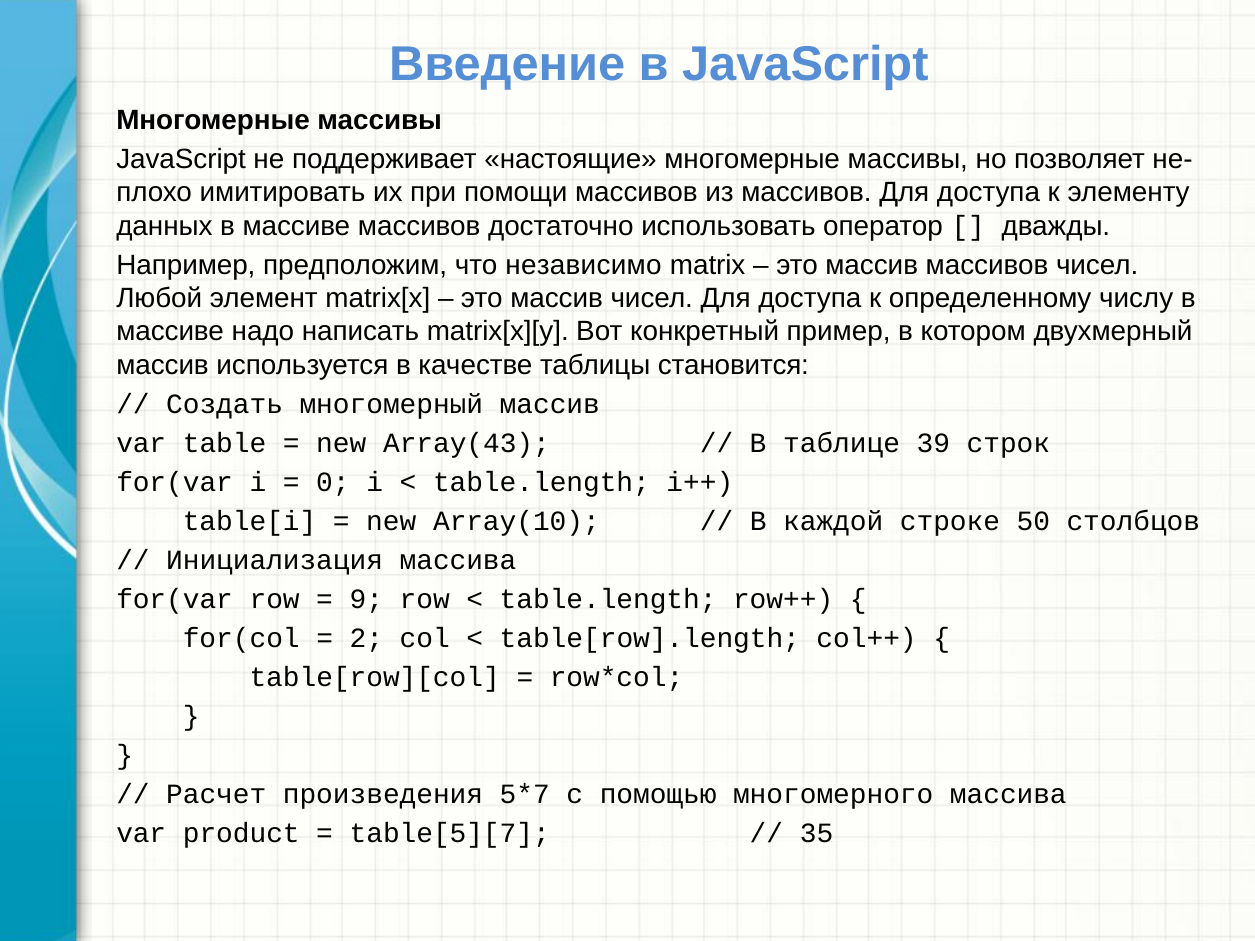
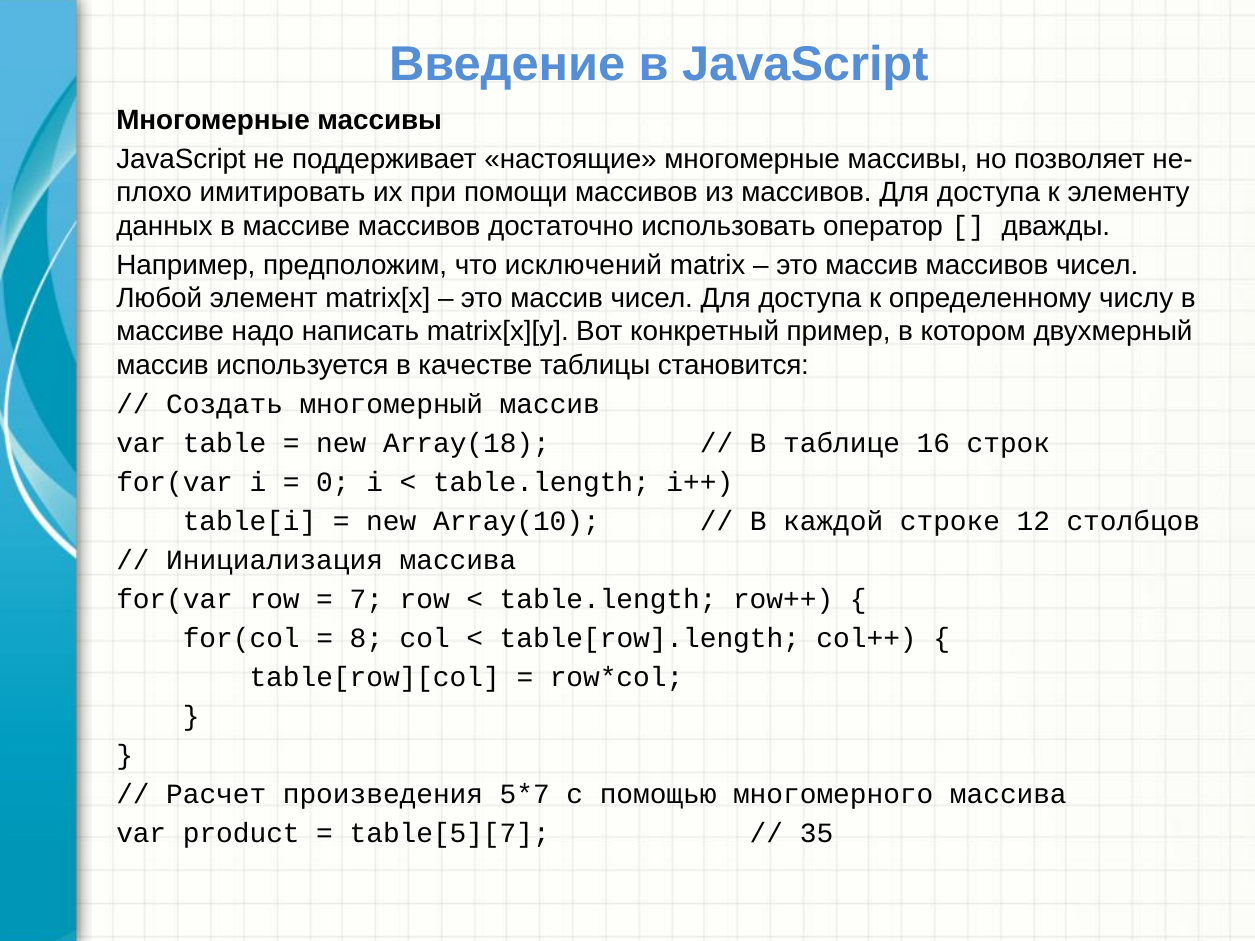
независимо: независимо -> исключений
Array(43: Array(43 -> Array(18
39: 39 -> 16
50: 50 -> 12
9: 9 -> 7
2: 2 -> 8
